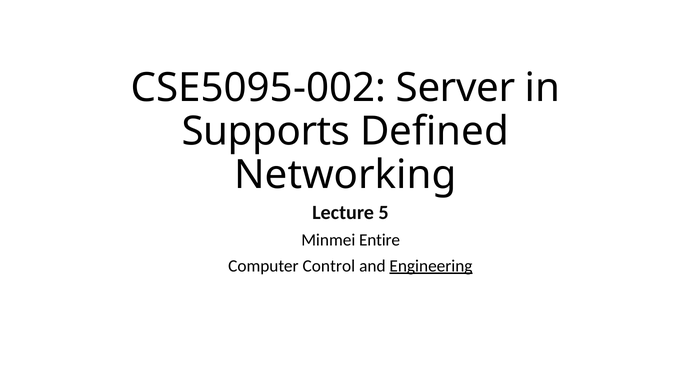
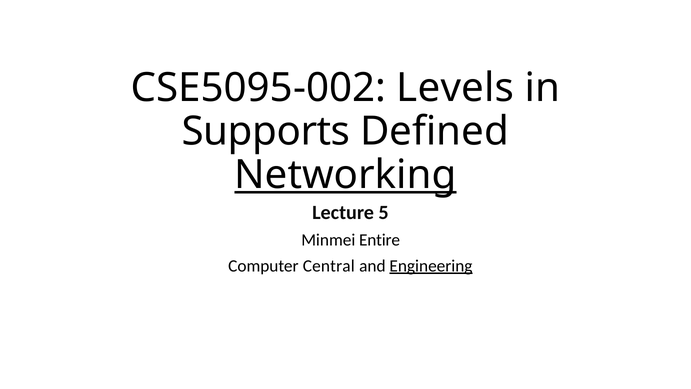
Server: Server -> Levels
Networking underline: none -> present
Control: Control -> Central
